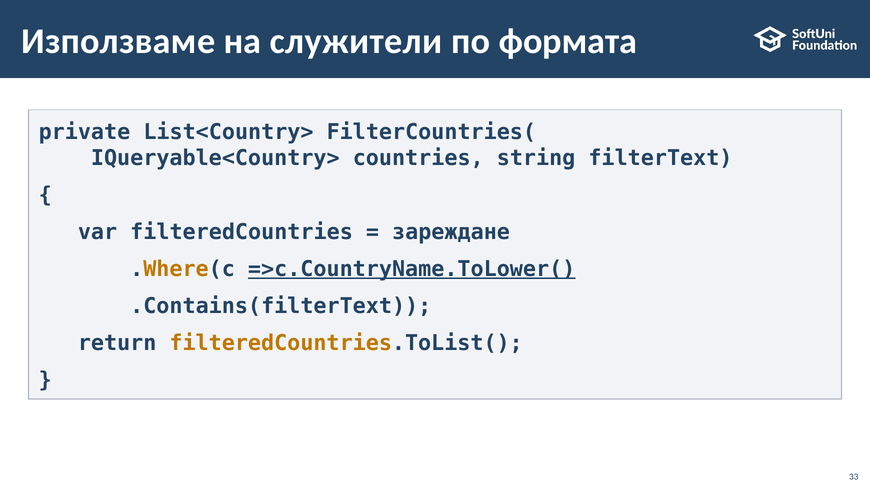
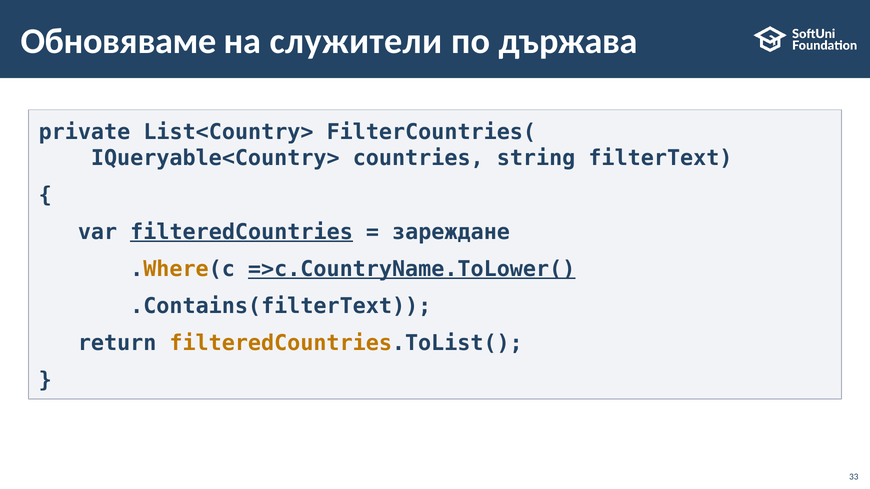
Използваме: Използваме -> Обновяваме
формата: формата -> държава
filteredCountries underline: none -> present
